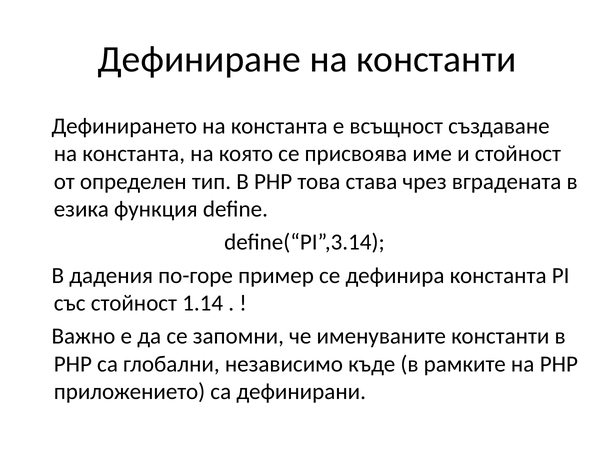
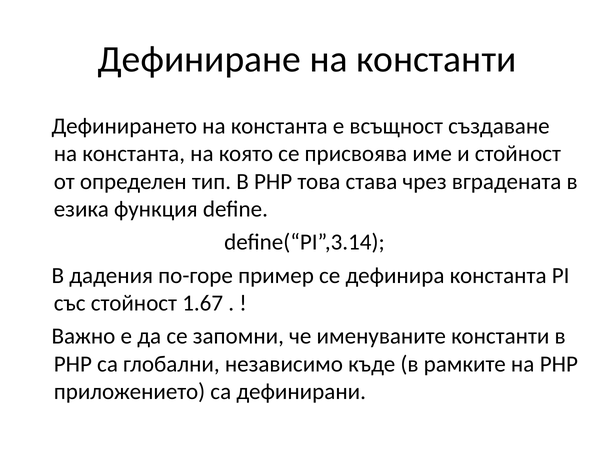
1.14: 1.14 -> 1.67
